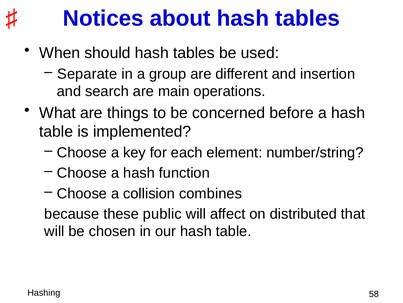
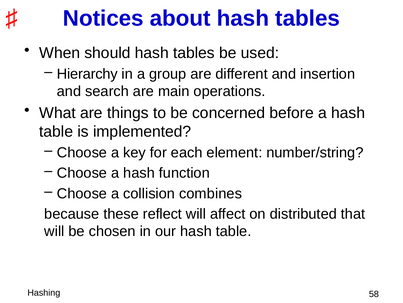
Separate: Separate -> Hierarchy
public: public -> reflect
